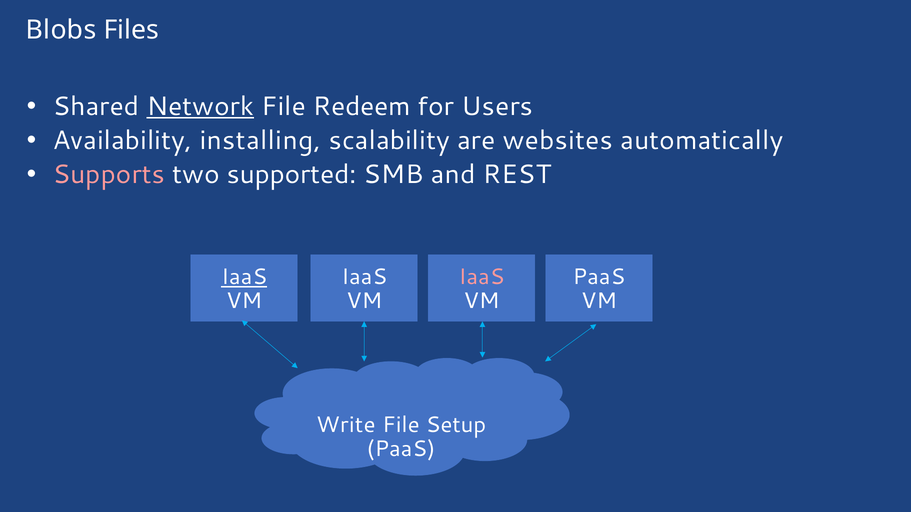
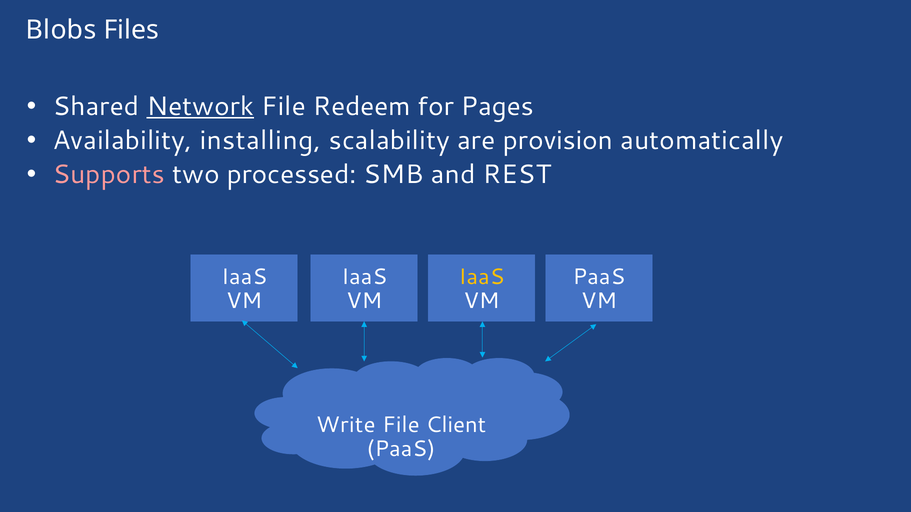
Users: Users -> Pages
websites: websites -> provision
supported: supported -> processed
IaaS at (244, 277) underline: present -> none
IaaS at (482, 277) colour: pink -> yellow
Setup: Setup -> Client
